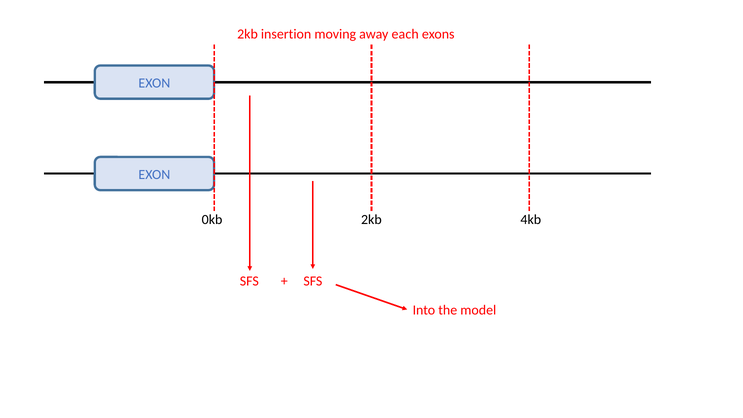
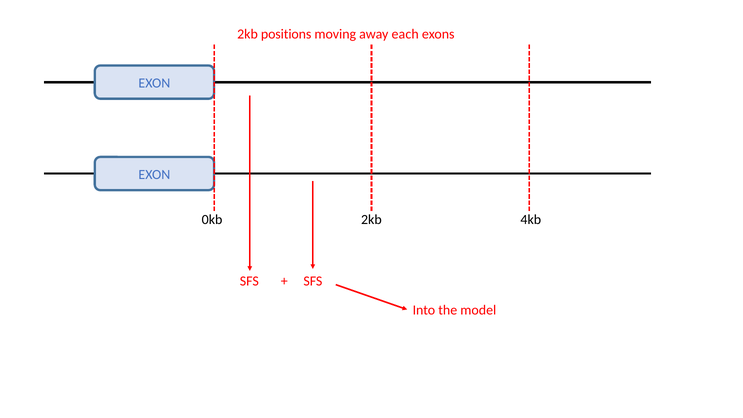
insertion: insertion -> positions
